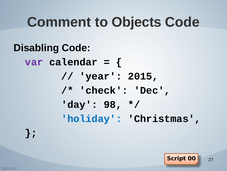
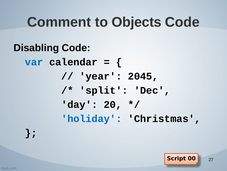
var colour: purple -> blue
2015: 2015 -> 2045
check: check -> split
98: 98 -> 20
